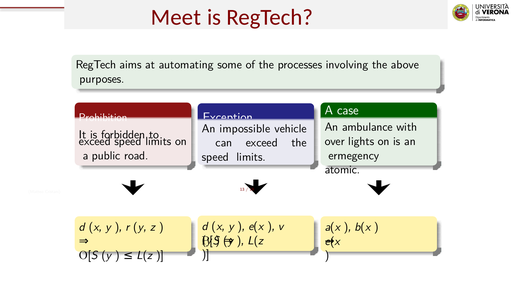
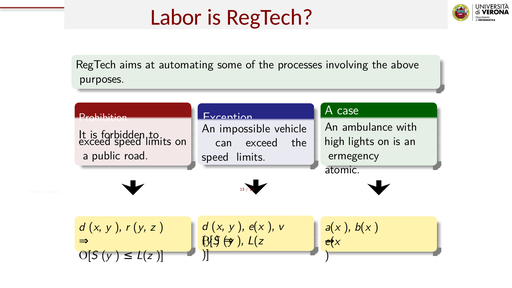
Meet: Meet -> Labor
over: over -> high
